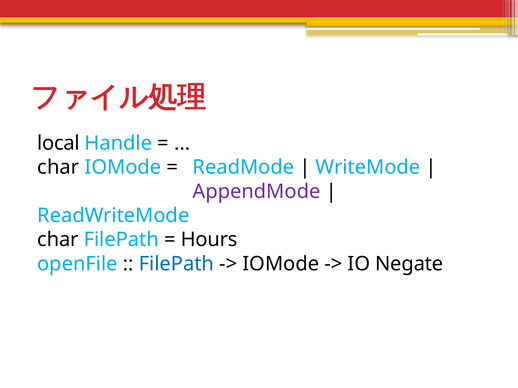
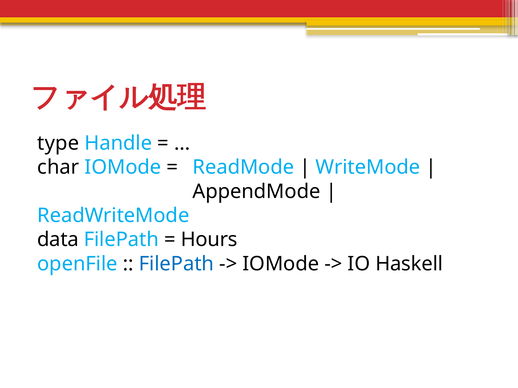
local: local -> type
AppendMode colour: purple -> black
char at (58, 240): char -> data
Negate: Negate -> Haskell
